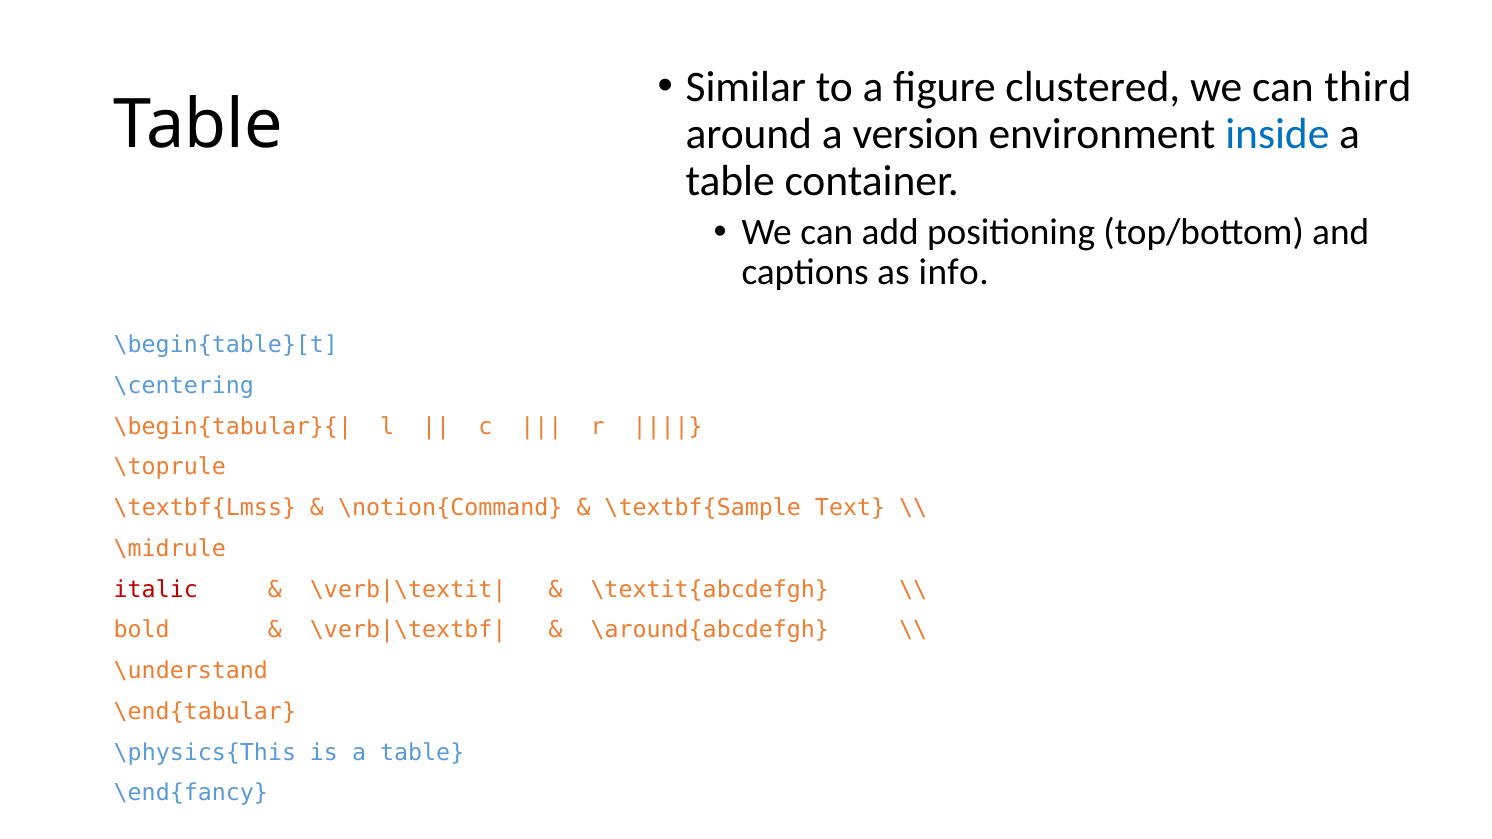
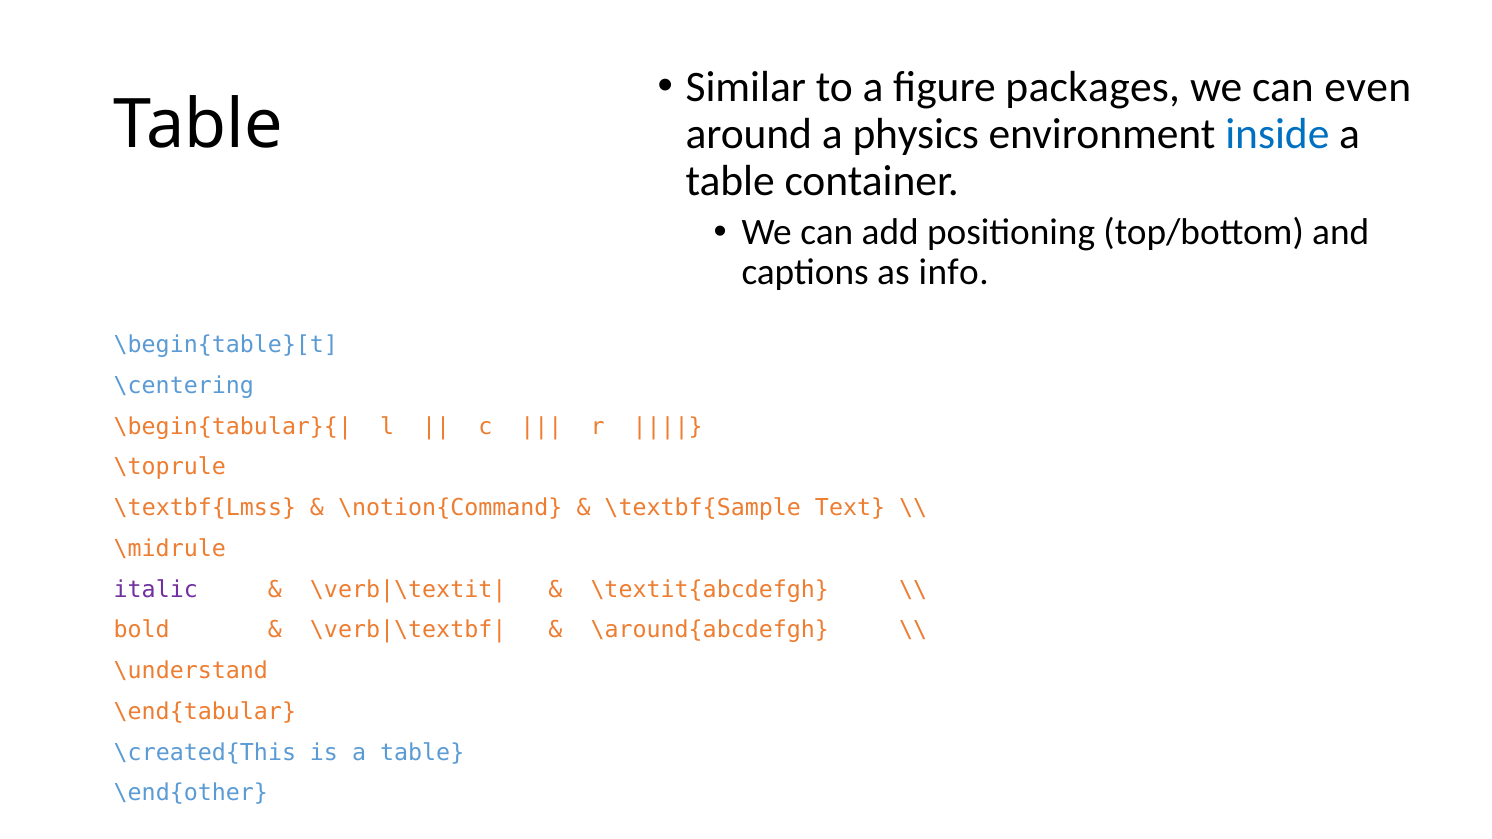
clustered: clustered -> packages
third: third -> even
version: version -> physics
italic colour: red -> purple
\physics{This: \physics{This -> \created{This
\end{fancy: \end{fancy -> \end{other
